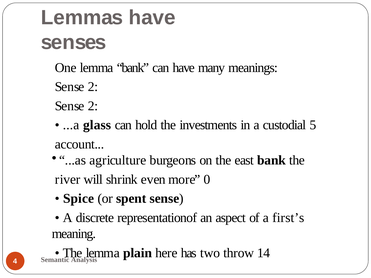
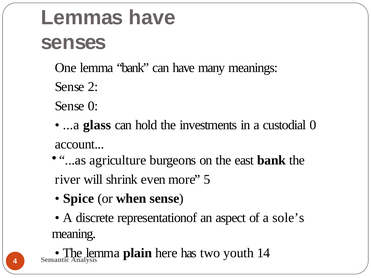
2 at (93, 106): 2 -> 0
custodial 5: 5 -> 0
0: 0 -> 5
spent: spent -> when
first’s: first’s -> sole’s
throw: throw -> youth
